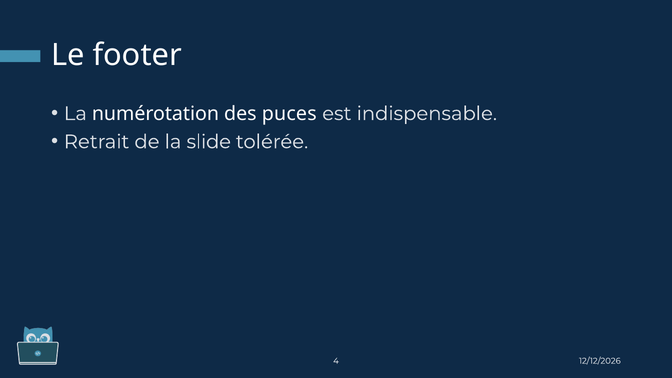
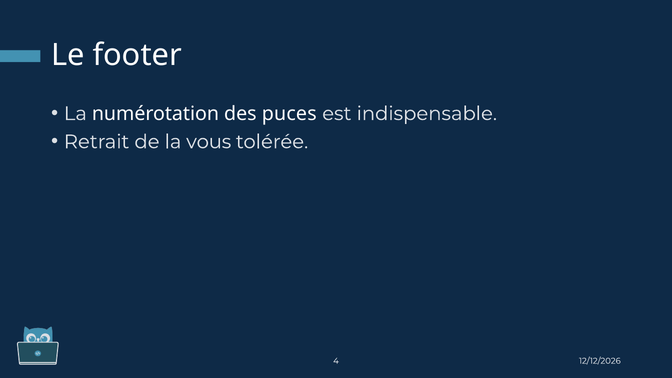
slide: slide -> vous
